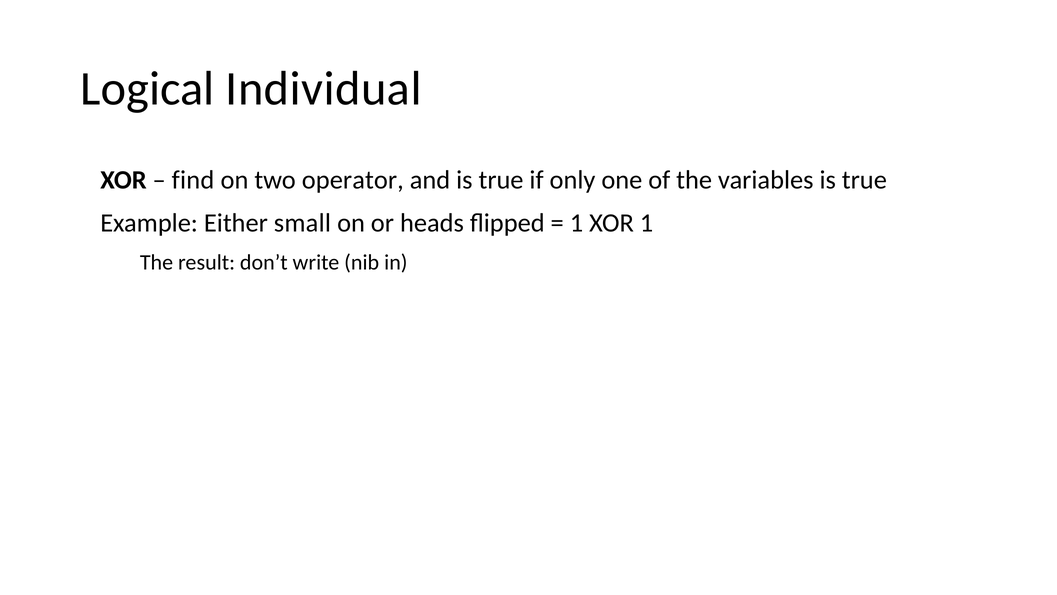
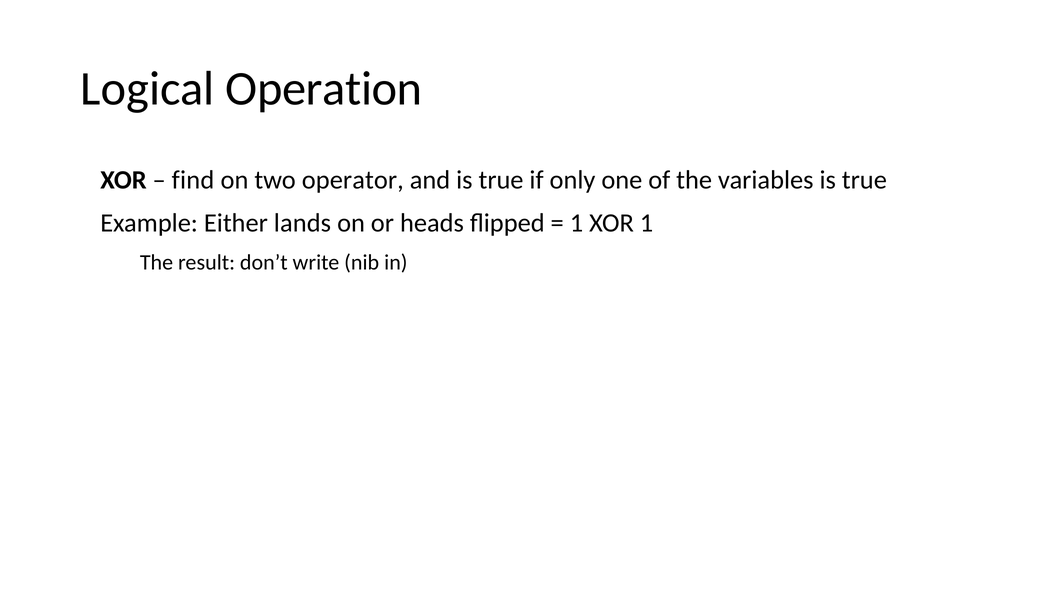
Individual: Individual -> Operation
small: small -> lands
